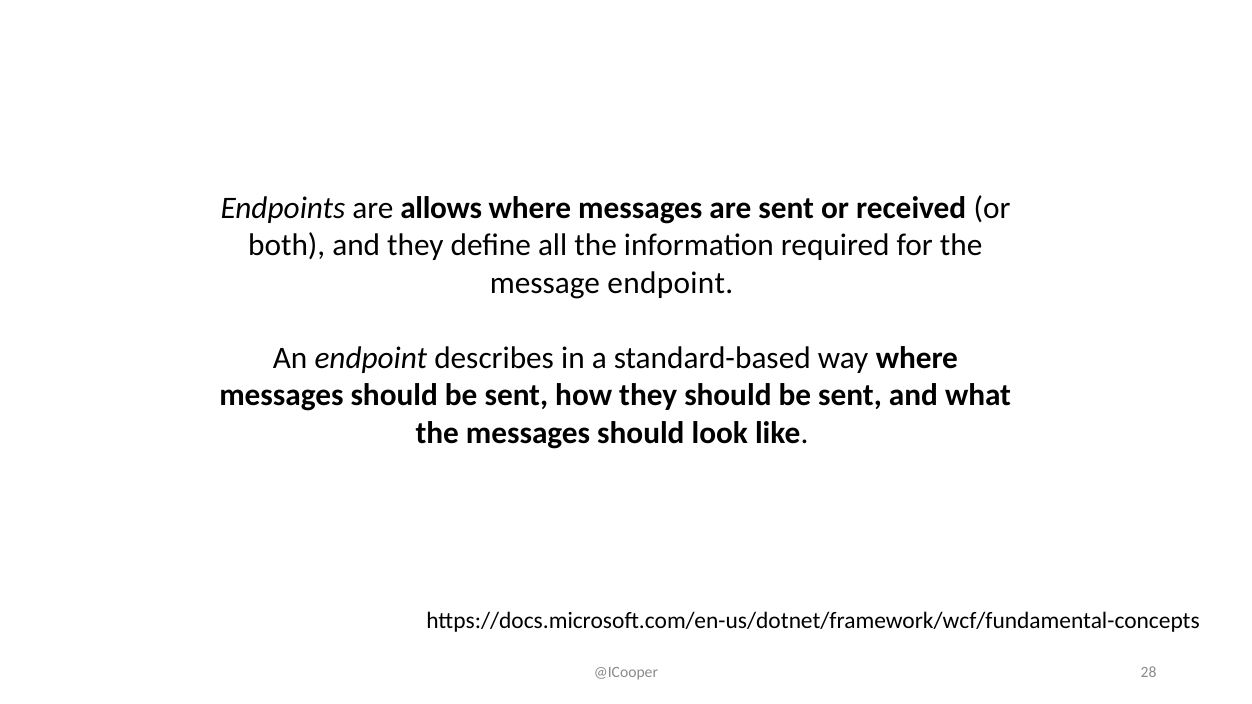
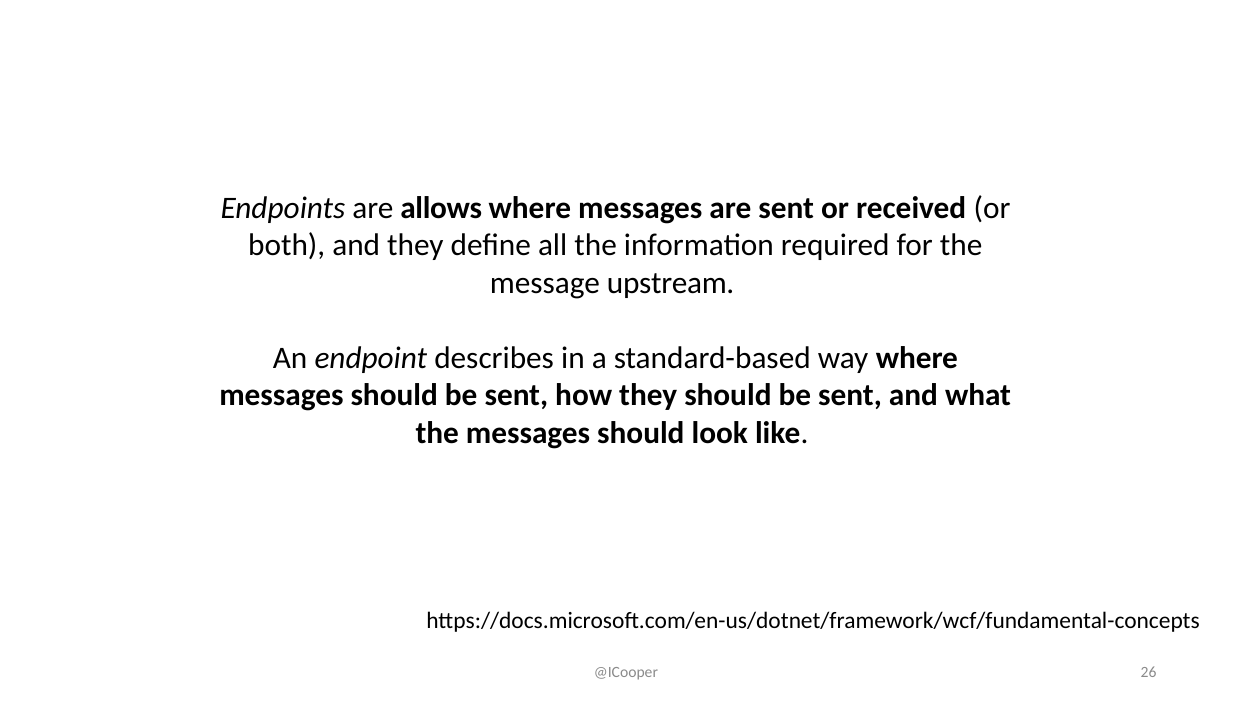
message endpoint: endpoint -> upstream
28: 28 -> 26
